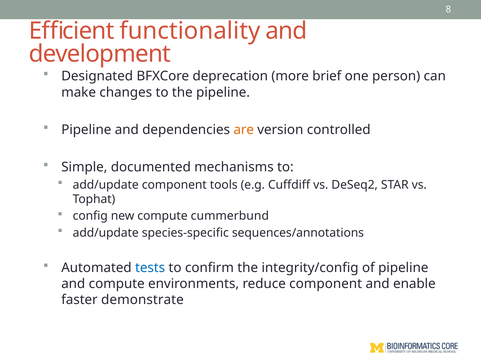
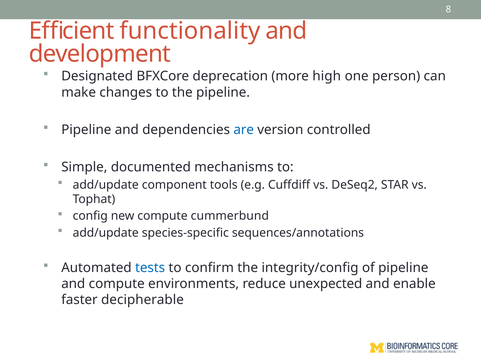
brief: brief -> high
are colour: orange -> blue
reduce component: component -> unexpected
demonstrate: demonstrate -> decipherable
